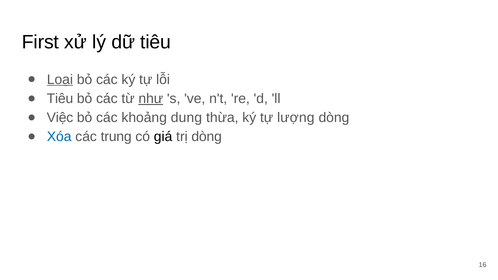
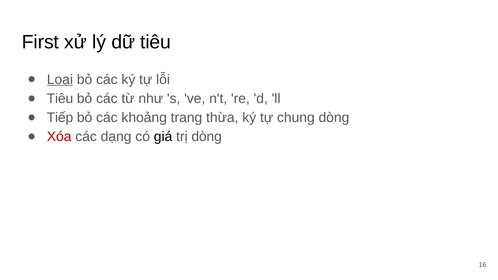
như underline: present -> none
Việc: Việc -> Tiếp
dung: dung -> trang
lượng: lượng -> chung
Xóa colour: blue -> red
trung: trung -> dạng
